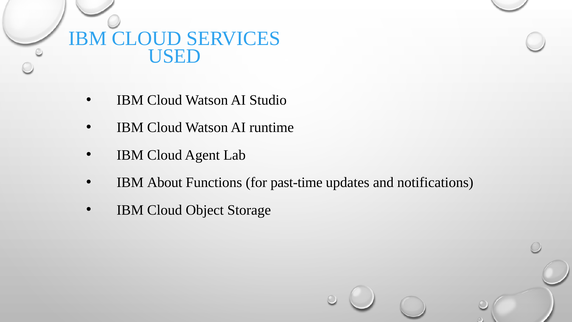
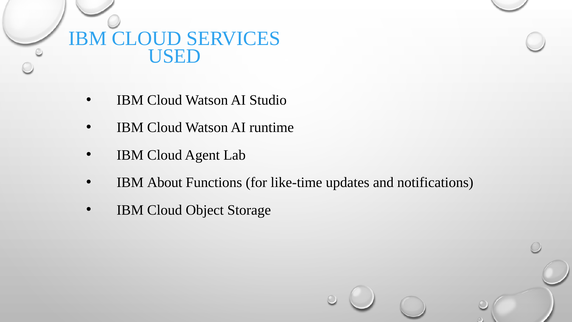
past-time: past-time -> like-time
